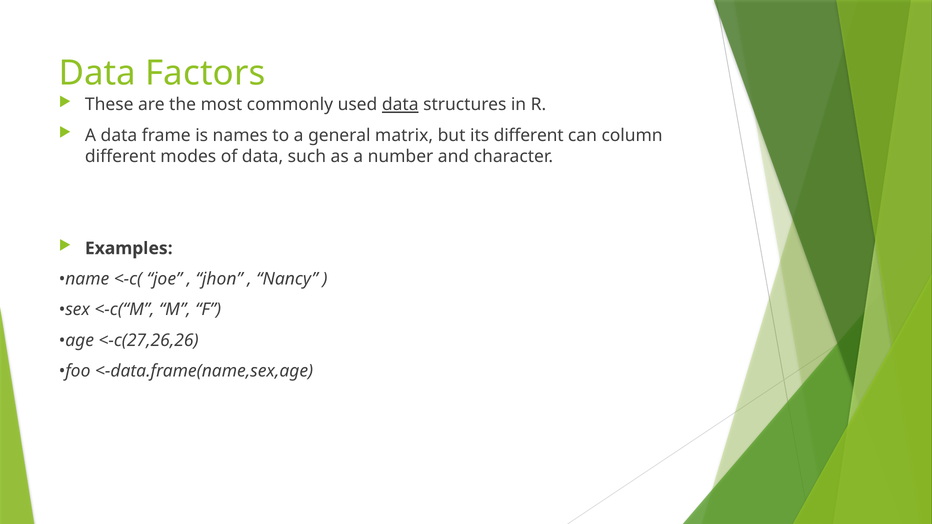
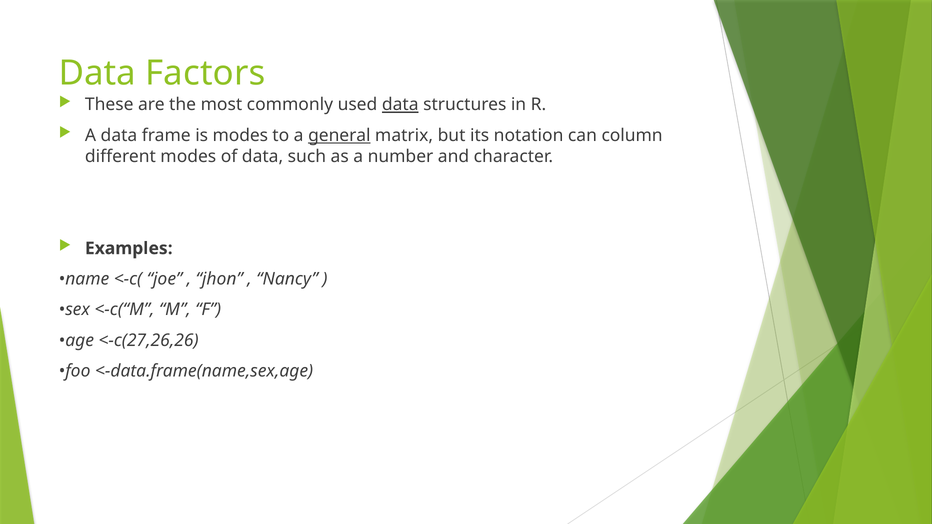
is names: names -> modes
general underline: none -> present
its different: different -> notation
